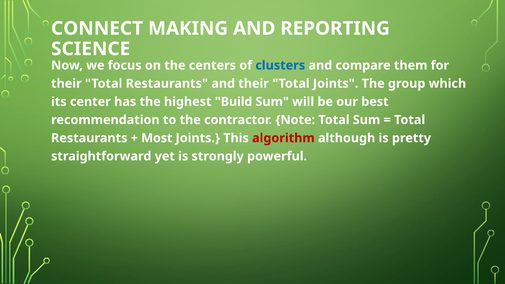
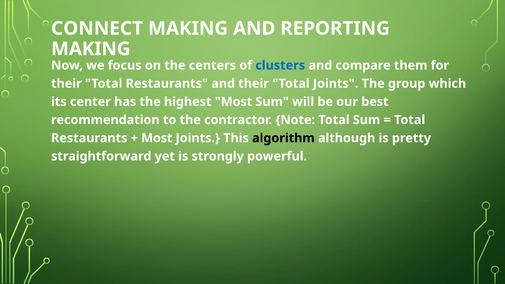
SCIENCE at (91, 49): SCIENCE -> MAKING
highest Build: Build -> Most
algorithm colour: red -> black
